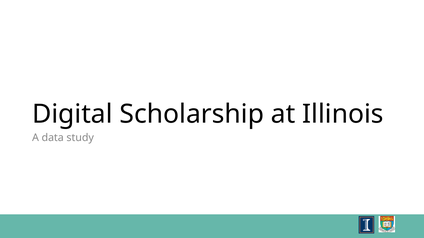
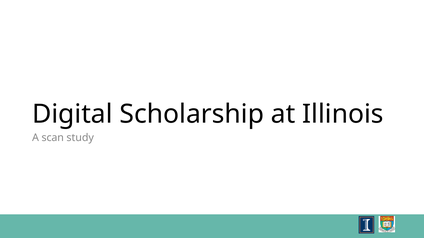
data: data -> scan
